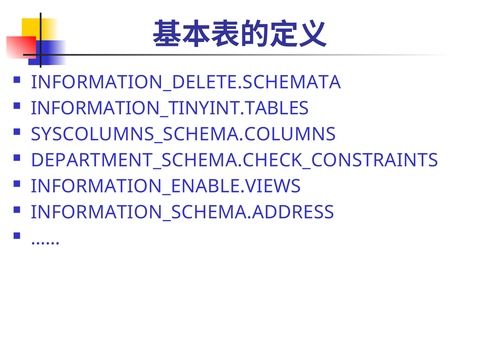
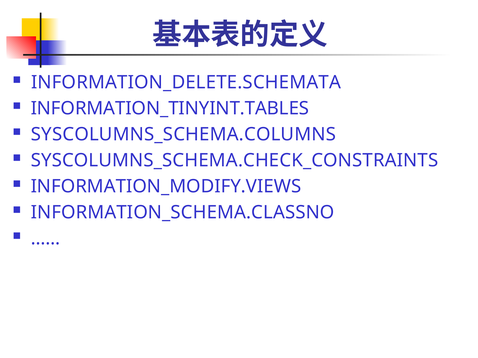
DEPARTMENT_SCHEMA.CHECK_CONSTRAINTS: DEPARTMENT_SCHEMA.CHECK_CONSTRAINTS -> SYSCOLUMNS_SCHEMA.CHECK_CONSTRAINTS
INFORMATION_ENABLE.VIEWS: INFORMATION_ENABLE.VIEWS -> INFORMATION_MODIFY.VIEWS
INFORMATION_SCHEMA.ADDRESS: INFORMATION_SCHEMA.ADDRESS -> INFORMATION_SCHEMA.CLASSNO
